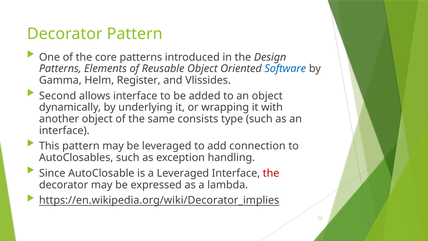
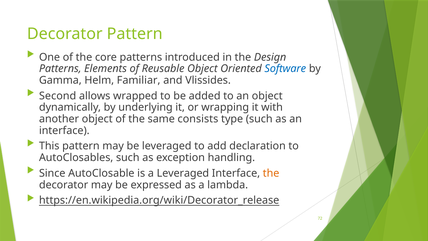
Register: Register -> Familiar
allows interface: interface -> wrapped
connection: connection -> declaration
the at (271, 173) colour: red -> orange
https://en.wikipedia.org/wiki/Decorator_implies: https://en.wikipedia.org/wiki/Decorator_implies -> https://en.wikipedia.org/wiki/Decorator_release
